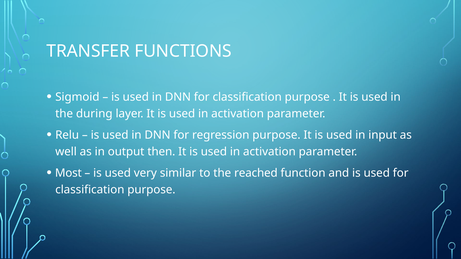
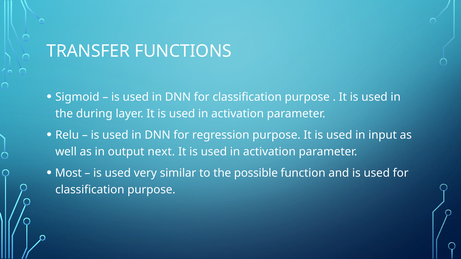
then: then -> next
reached: reached -> possible
